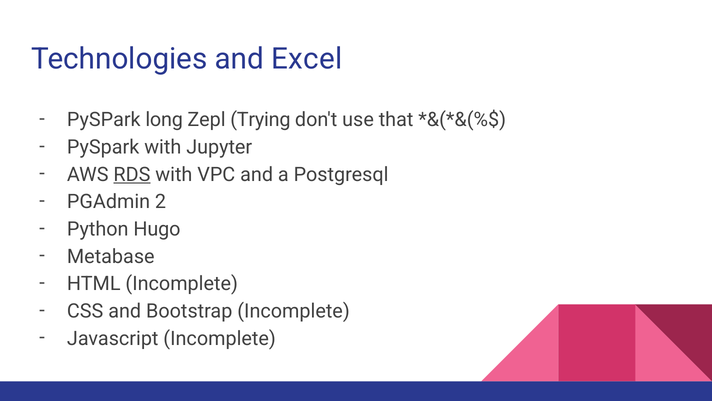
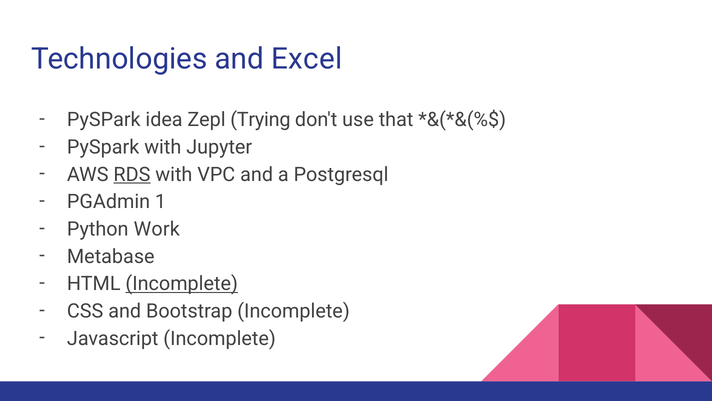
long: long -> idea
2: 2 -> 1
Hugo: Hugo -> Work
Incomplete at (182, 284) underline: none -> present
